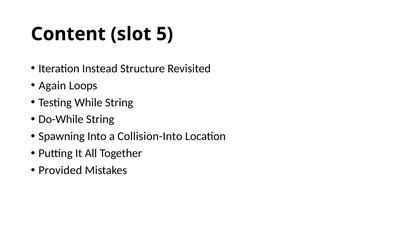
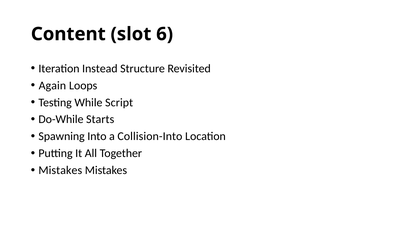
5: 5 -> 6
While String: String -> Script
Do-While String: String -> Starts
Provided at (60, 170): Provided -> Mistakes
